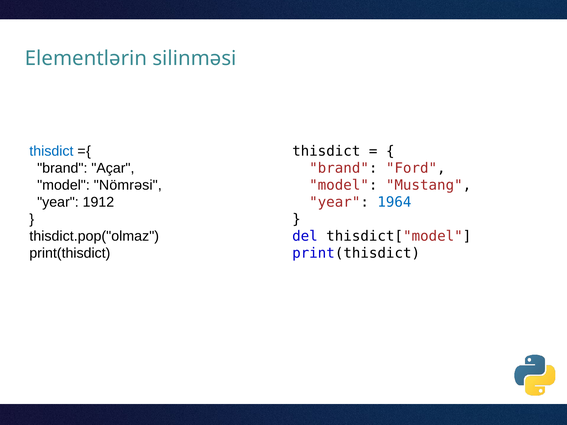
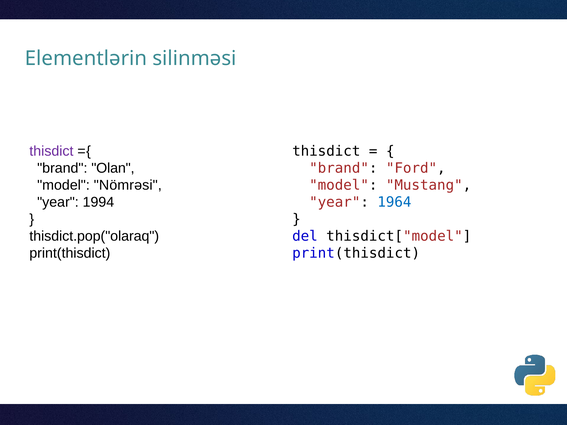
thisdict at (51, 151) colour: blue -> purple
Açar: Açar -> Olan
1912: 1912 -> 1994
thisdict.pop("olmaz: thisdict.pop("olmaz -> thisdict.pop("olaraq
